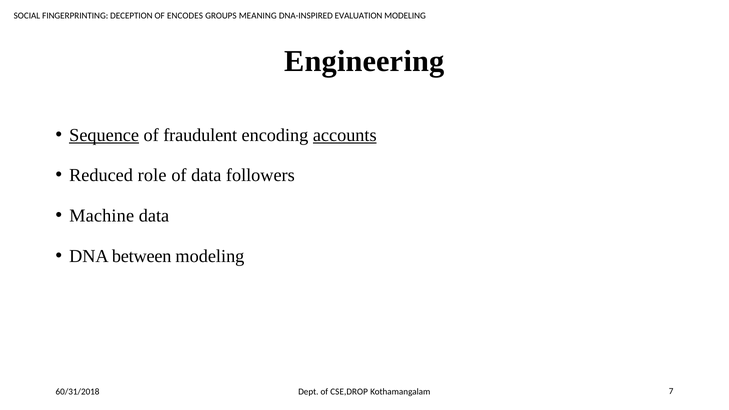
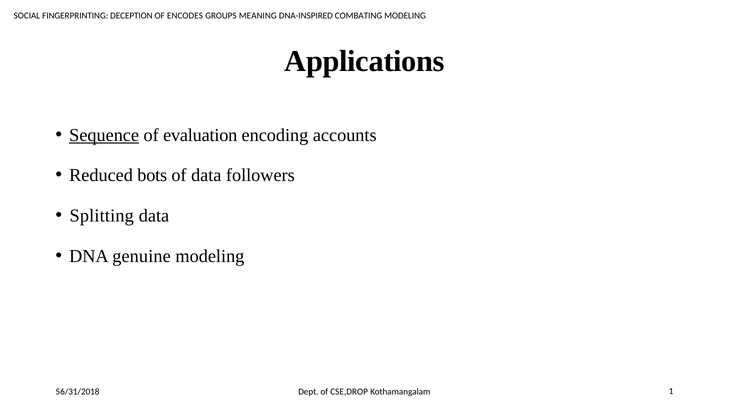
EVALUATION: EVALUATION -> COMBATING
Engineering: Engineering -> Applications
fraudulent: fraudulent -> evaluation
accounts underline: present -> none
role: role -> bots
Machine: Machine -> Splitting
between: between -> genuine
60/31/2018: 60/31/2018 -> 56/31/2018
7: 7 -> 1
